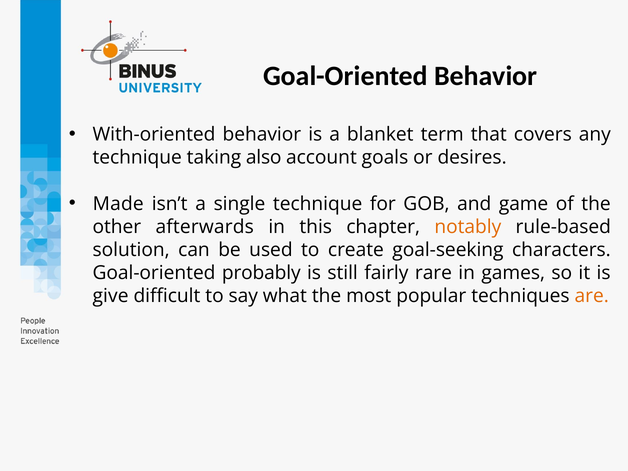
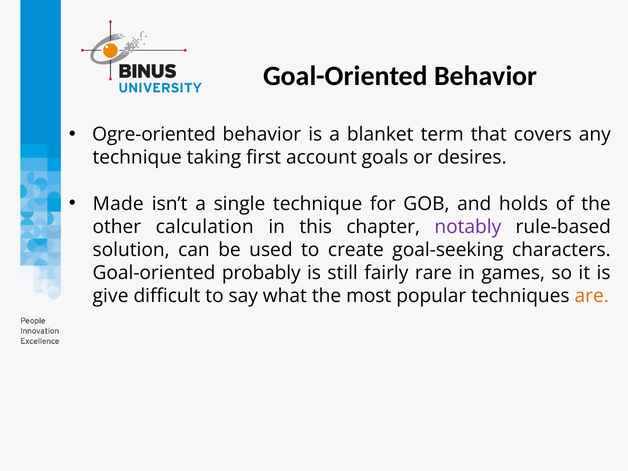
With-oriented: With-oriented -> Ogre-oriented
also: also -> first
game: game -> holds
afterwards: afterwards -> calculation
notably colour: orange -> purple
